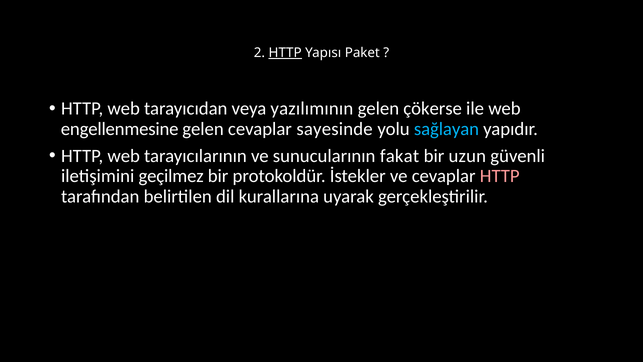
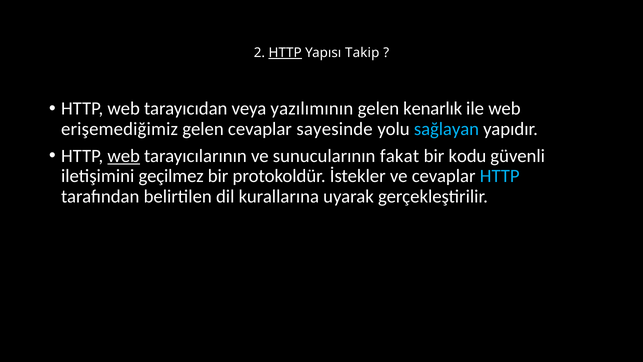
Paket: Paket -> Takip
çökerse: çökerse -> kenarlık
engellenmesine: engellenmesine -> erişemediğimiz
web at (124, 156) underline: none -> present
uzun: uzun -> kodu
HTTP at (500, 176) colour: pink -> light blue
